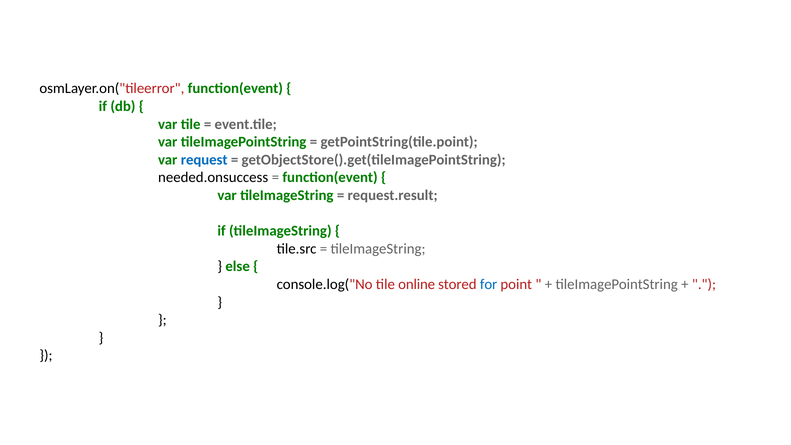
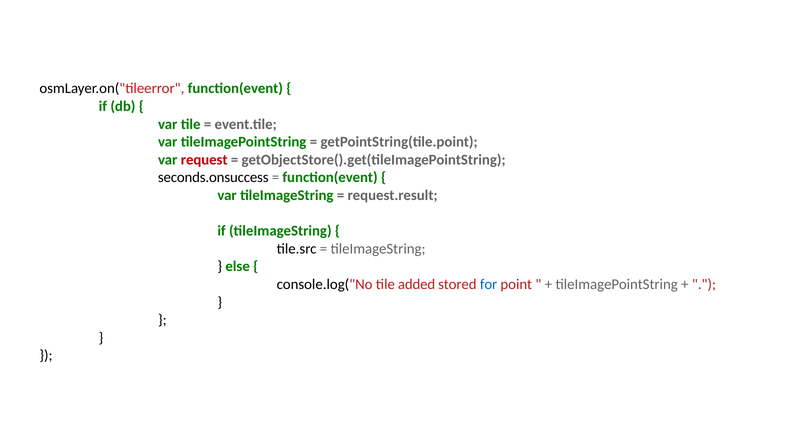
request colour: blue -> red
needed.onsuccess: needed.onsuccess -> seconds.onsuccess
online: online -> added
